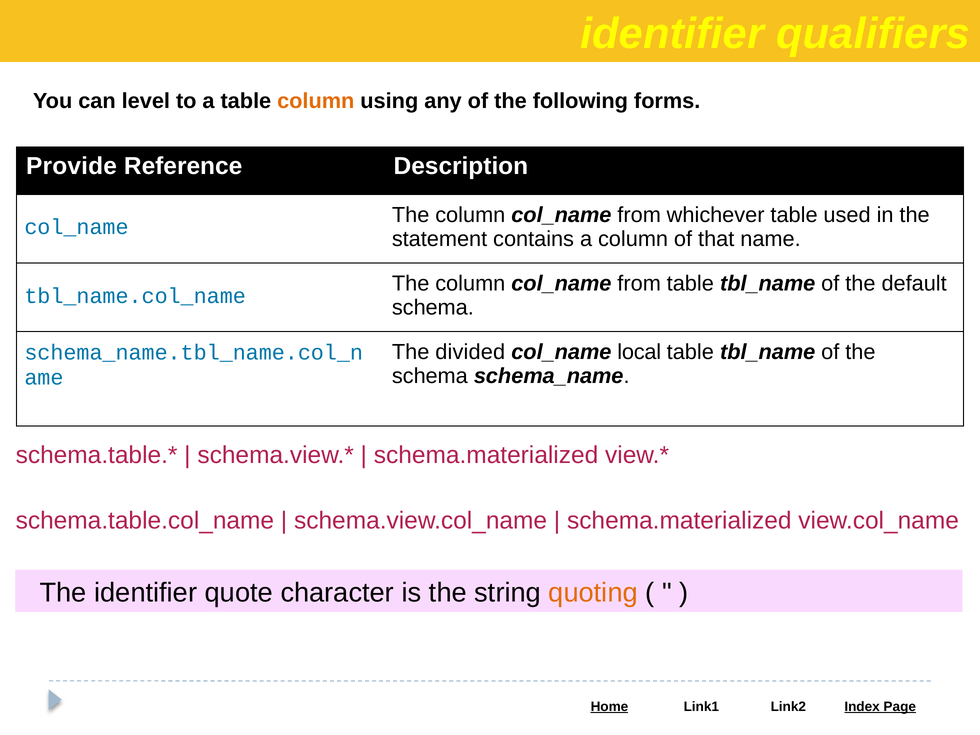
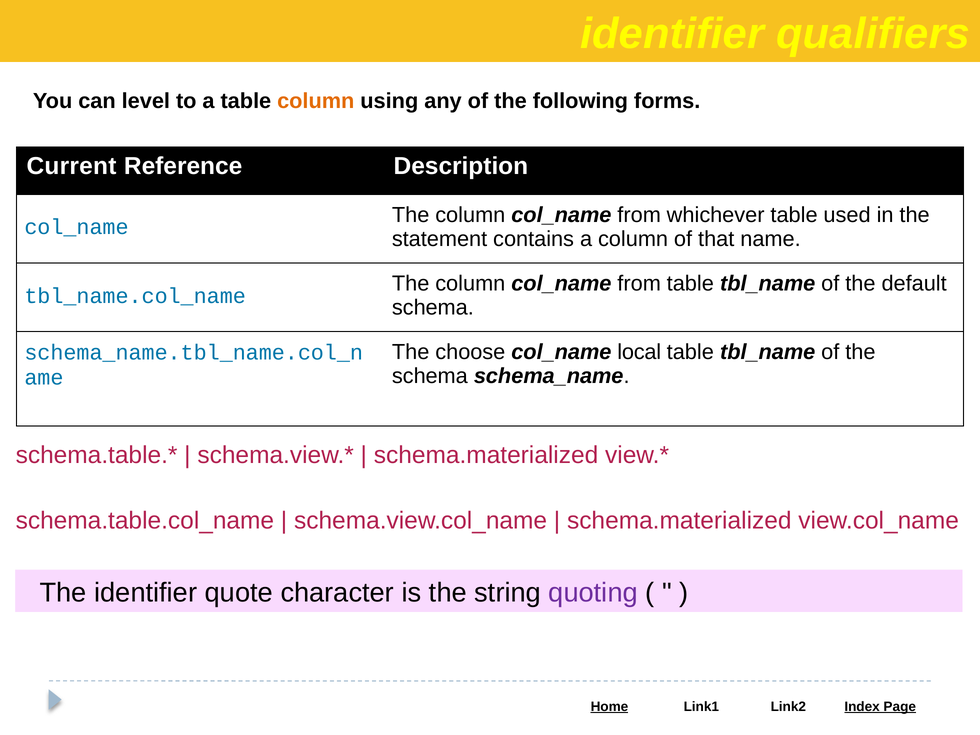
Provide: Provide -> Current
divided: divided -> choose
quoting colour: orange -> purple
